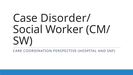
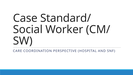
Disorder/: Disorder/ -> Standard/
